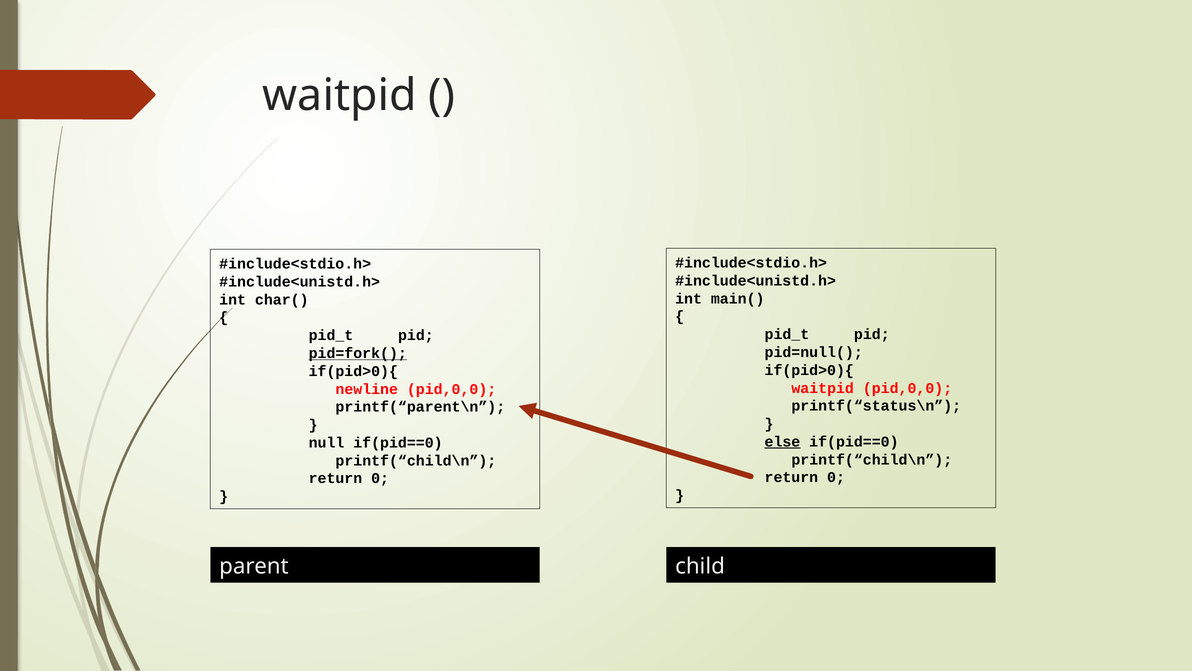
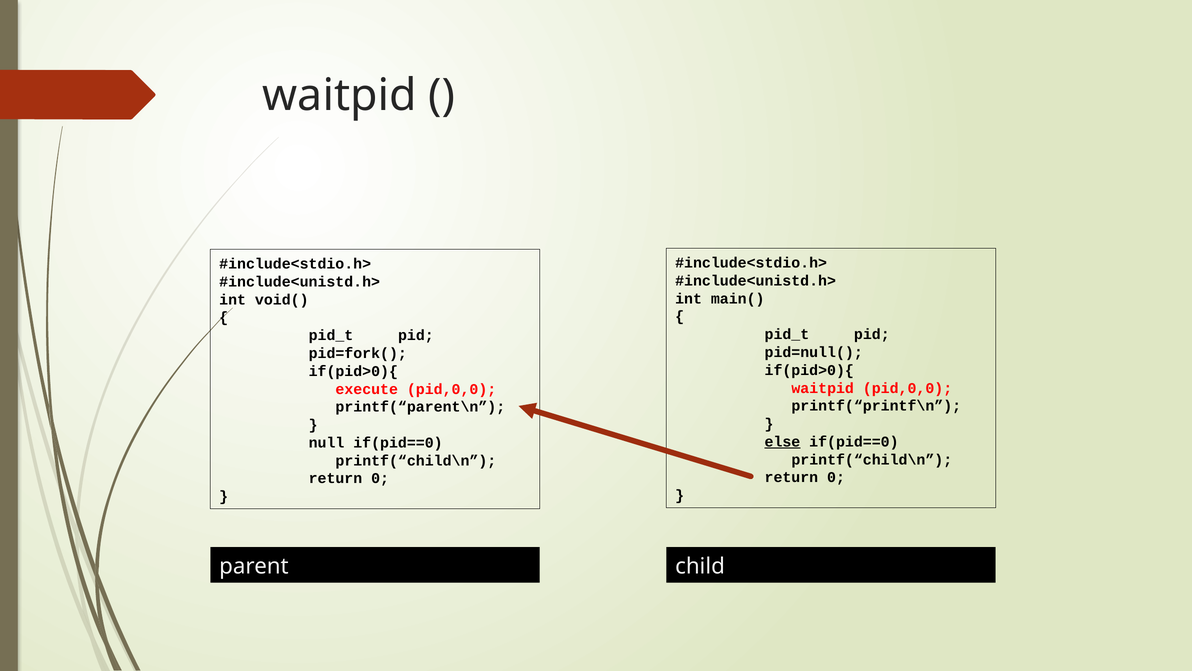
char(: char( -> void(
pid=fork( underline: present -> none
newline: newline -> execute
printf(“status\n: printf(“status\n -> printf(“printf\n
